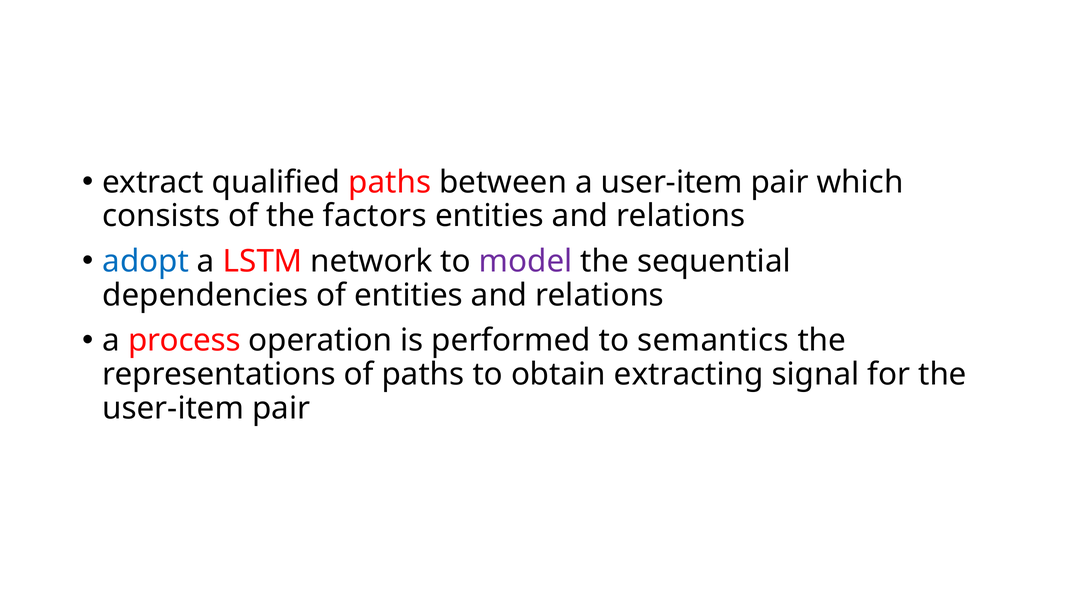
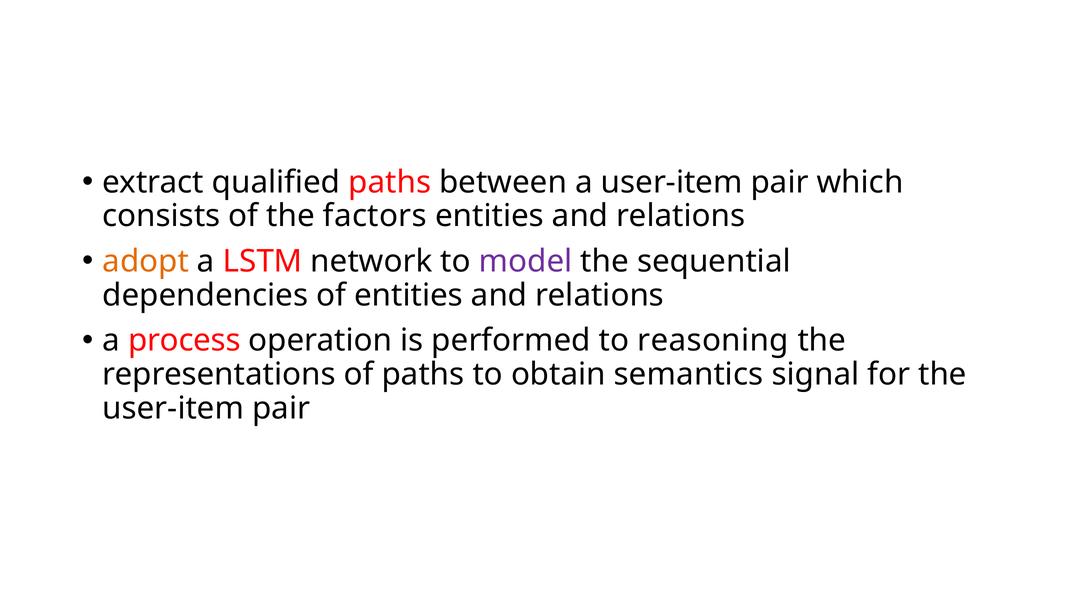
adopt colour: blue -> orange
semantics: semantics -> reasoning
extracting: extracting -> semantics
